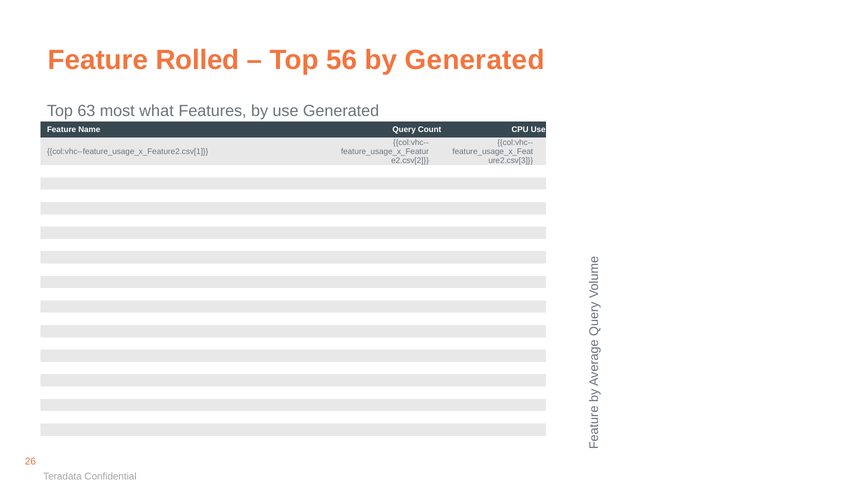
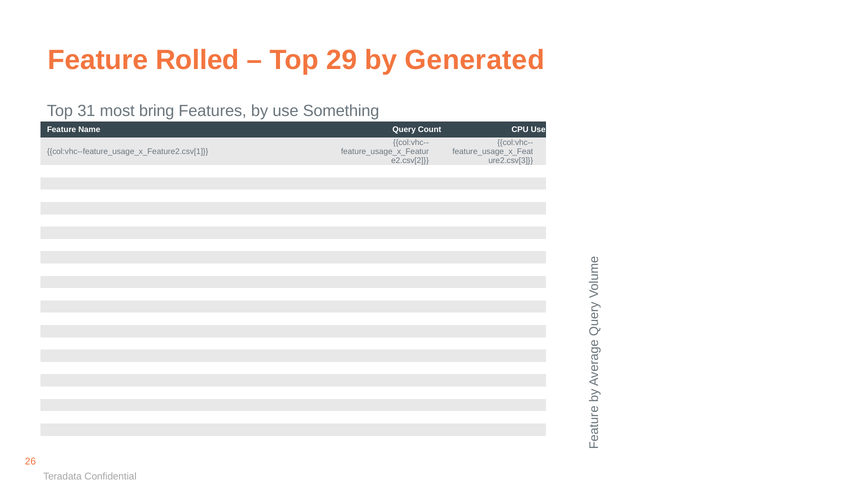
56: 56 -> 29
63: 63 -> 31
what: what -> bring
use Generated: Generated -> Something
